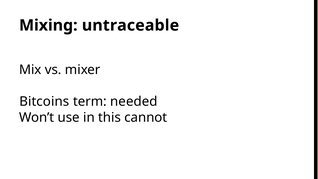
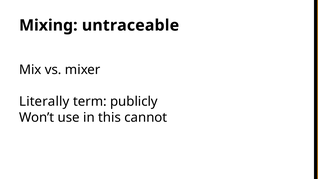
Bitcoins: Bitcoins -> Literally
needed: needed -> publicly
